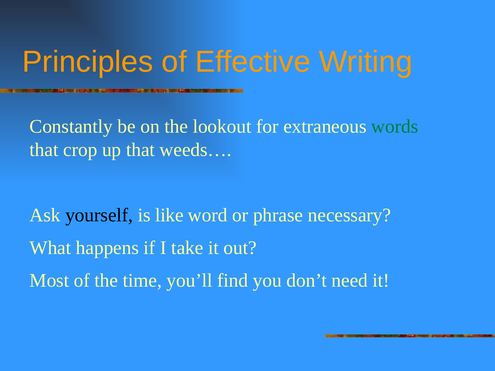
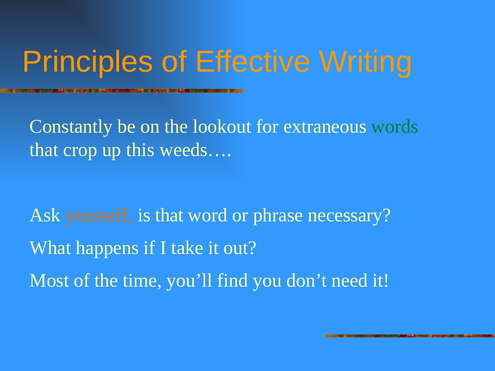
up that: that -> this
yourself colour: black -> orange
is like: like -> that
